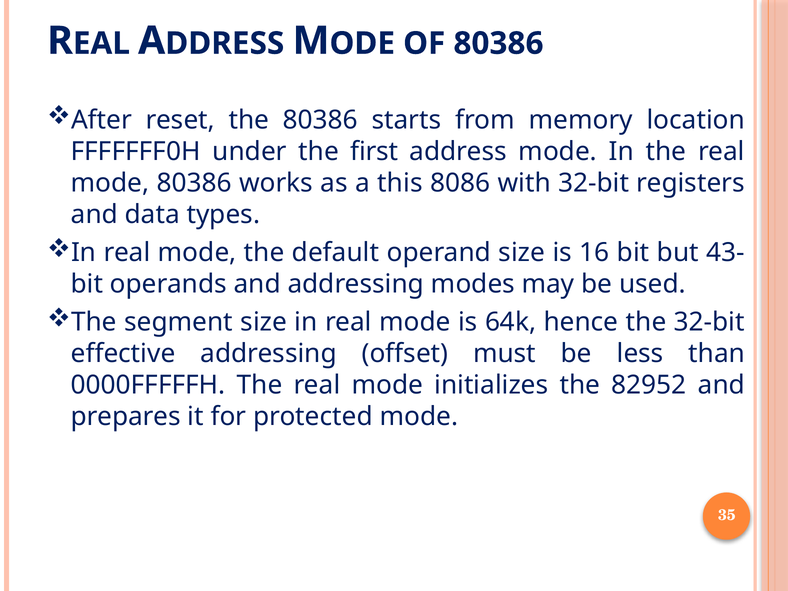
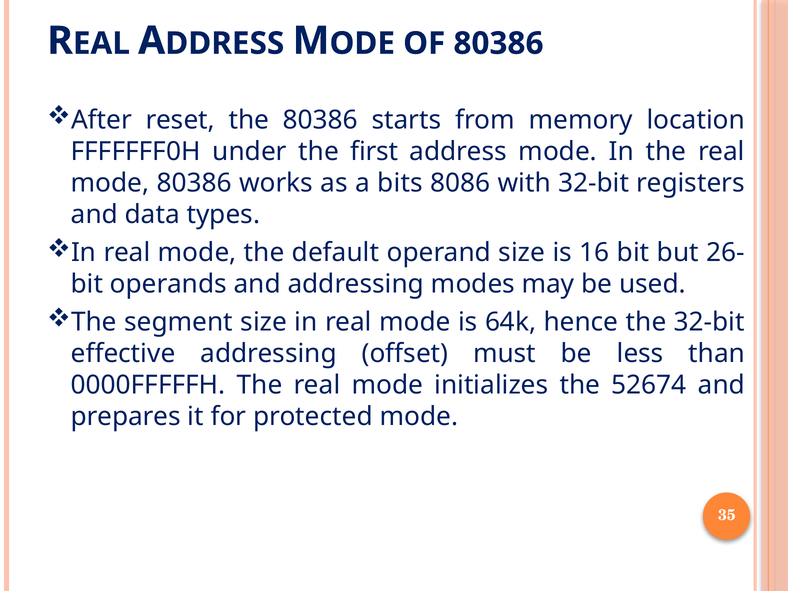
this: this -> bits
43-: 43- -> 26-
82952: 82952 -> 52674
